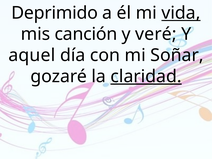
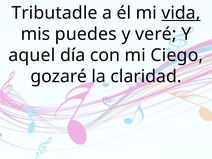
Deprimido: Deprimido -> Tributadle
canción: canción -> puedes
Soñar: Soñar -> Ciego
claridad underline: present -> none
